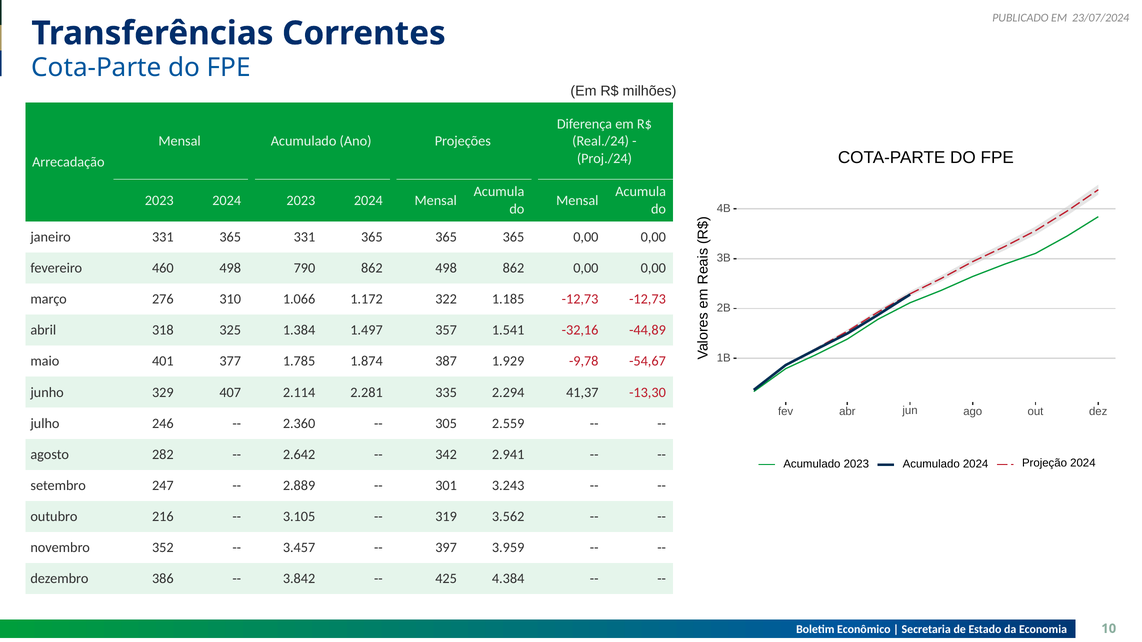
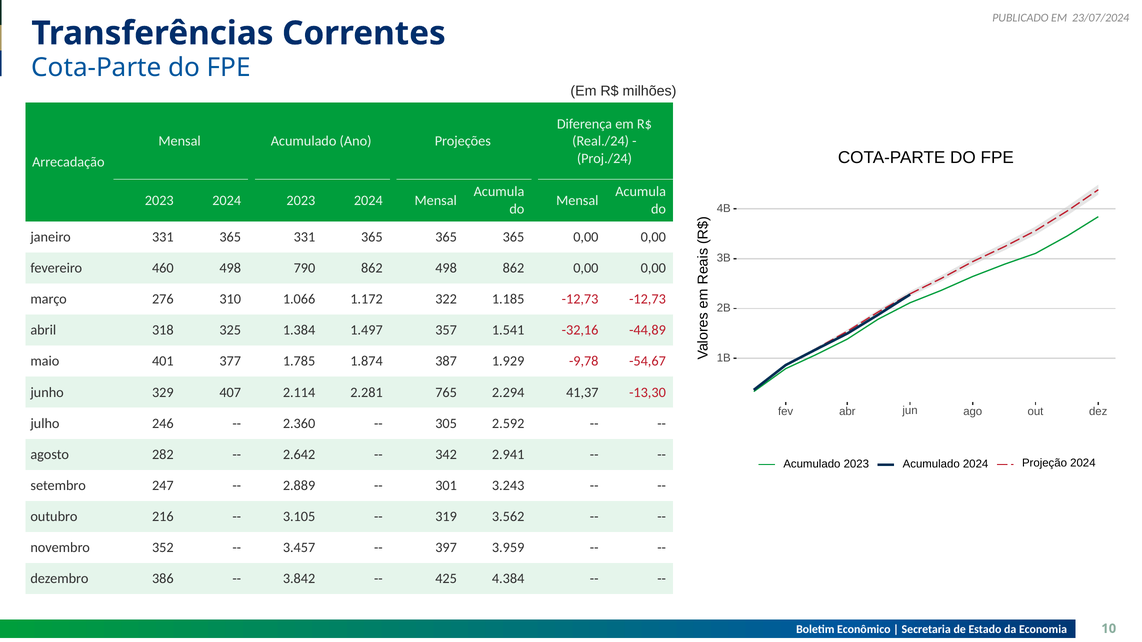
335: 335 -> 765
2.559: 2.559 -> 2.592
